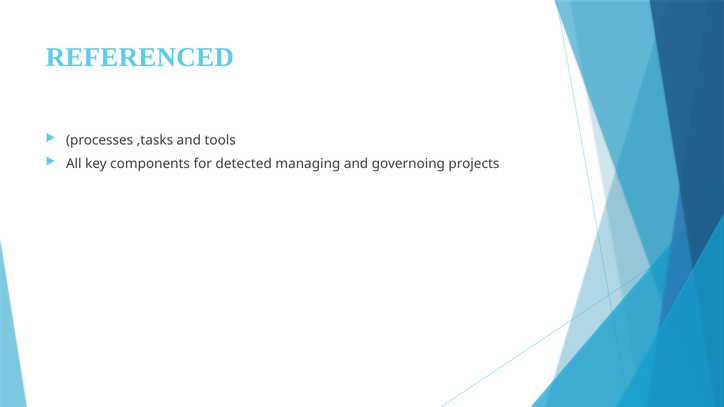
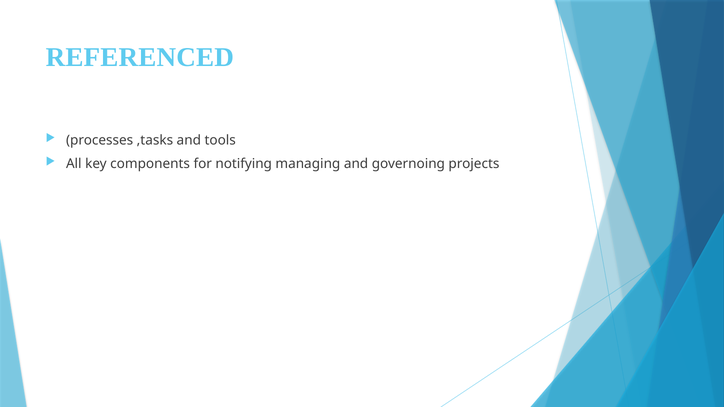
detected: detected -> notifying
